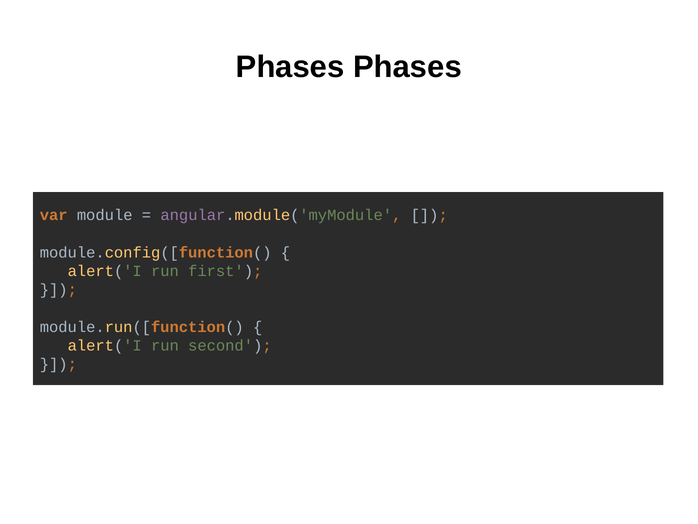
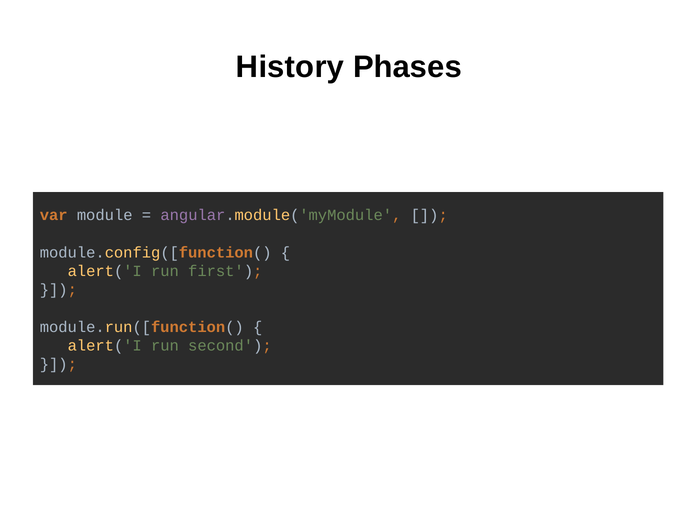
Phases at (290, 67): Phases -> History
